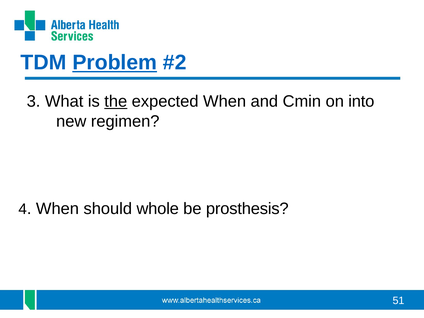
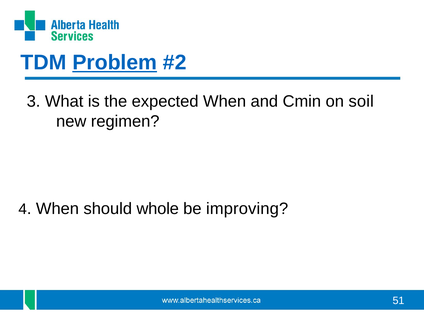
the underline: present -> none
into: into -> soil
prosthesis: prosthesis -> improving
